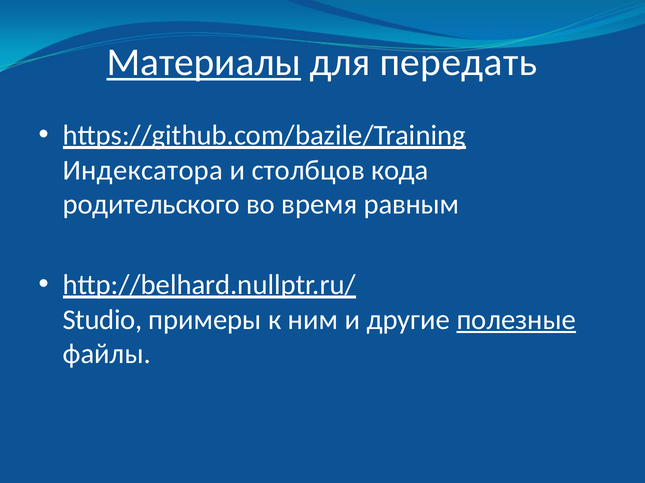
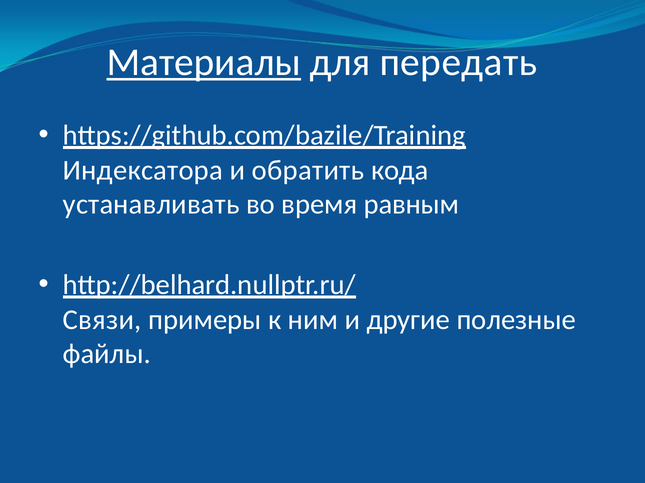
столбцов: столбцов -> обратить
родительского: родительского -> устанавливать
Studio: Studio -> Связи
полезные underline: present -> none
